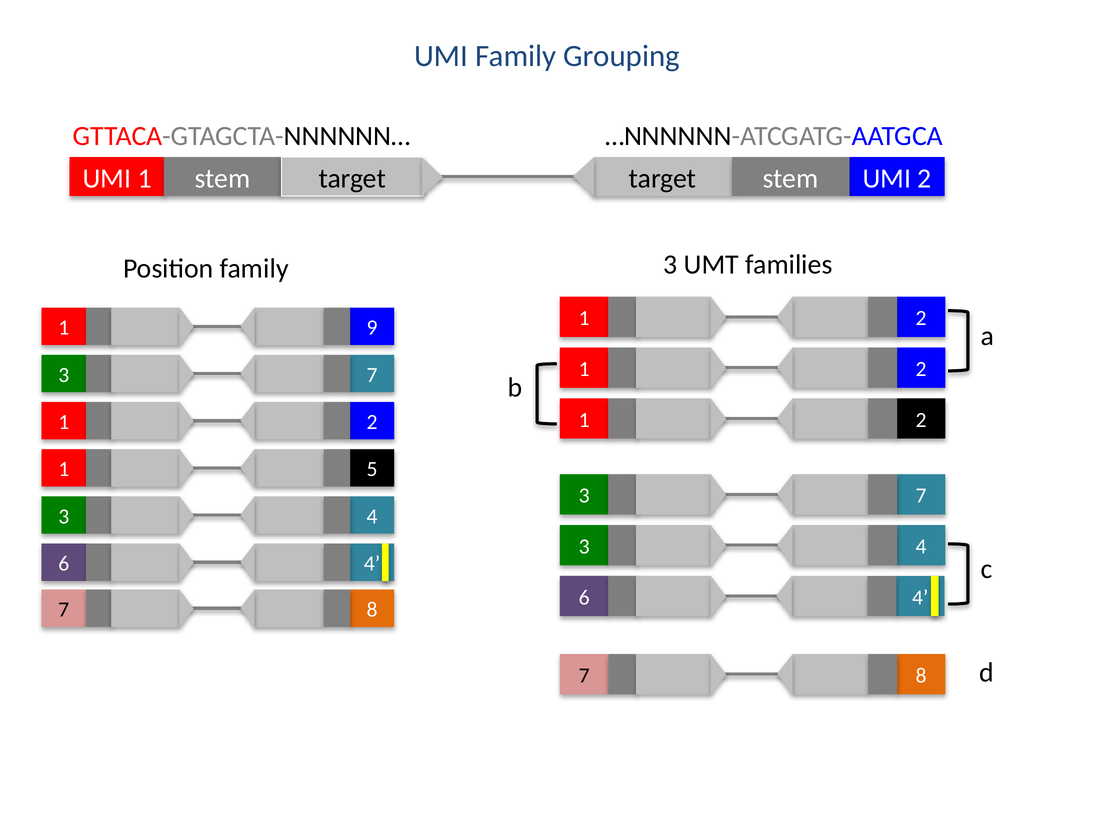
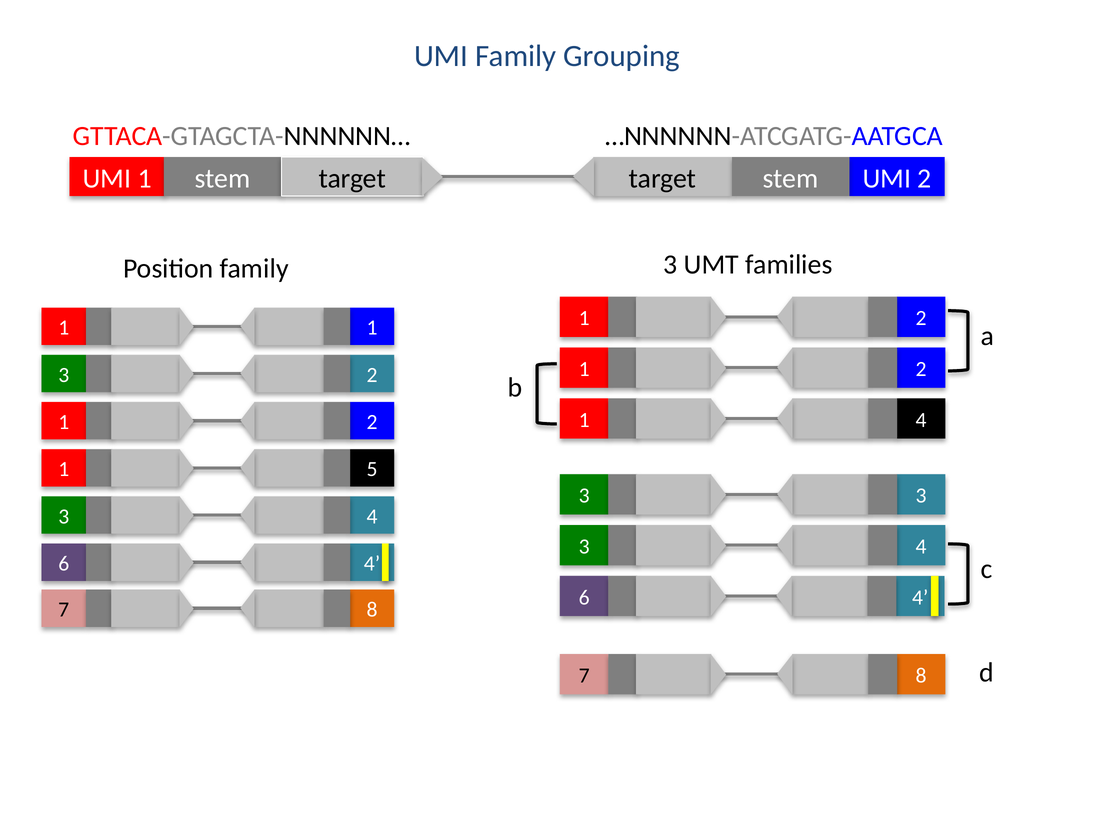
1 9: 9 -> 1
7 at (372, 375): 7 -> 2
2 at (921, 420): 2 -> 4
7 at (921, 496): 7 -> 3
